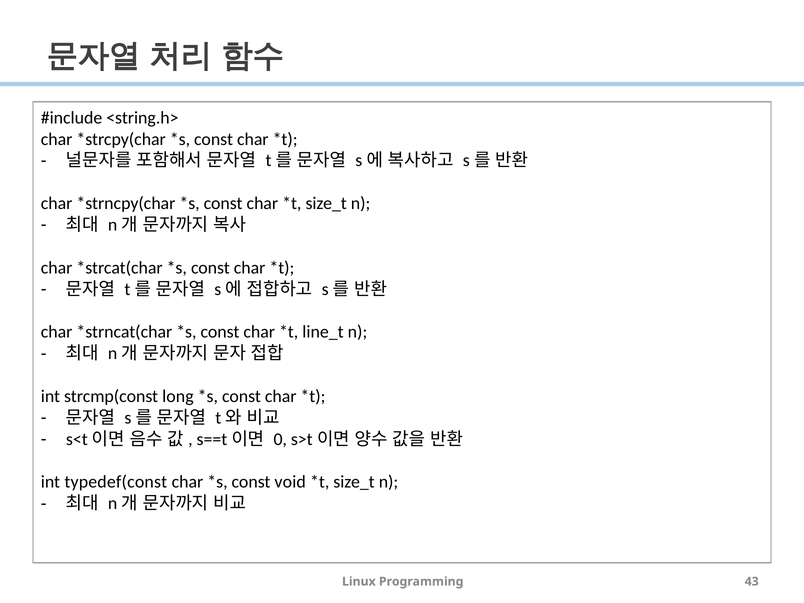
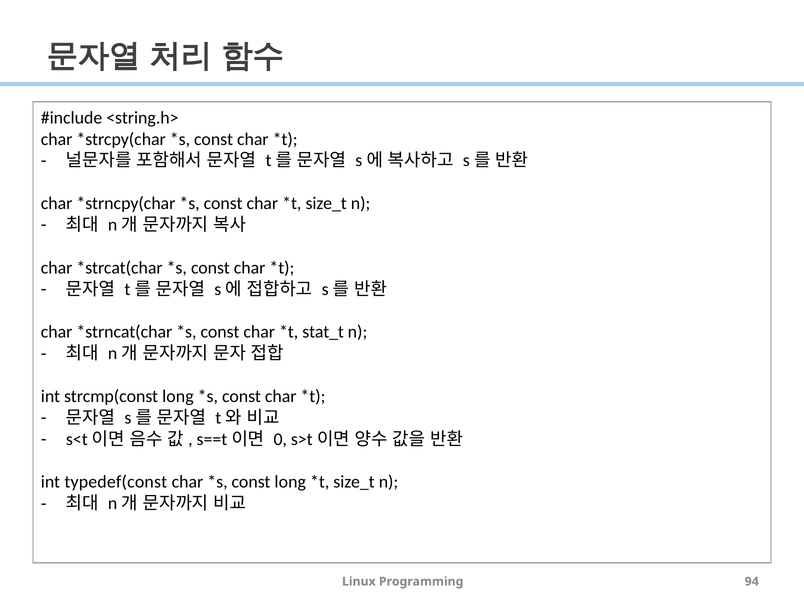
line_t: line_t -> stat_t
const void: void -> long
43: 43 -> 94
